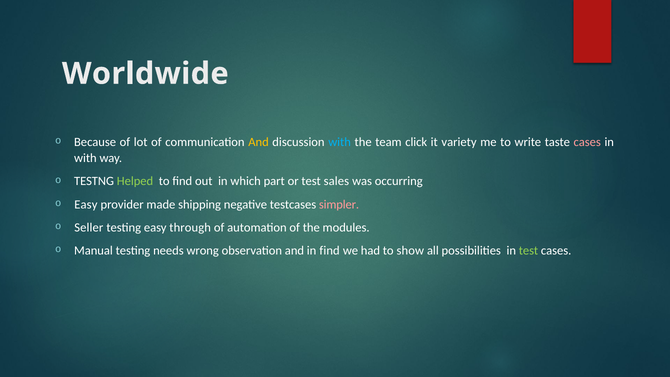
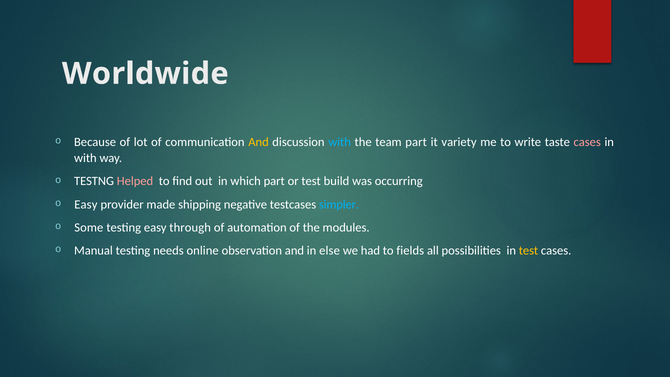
team click: click -> part
Helped colour: light green -> pink
sales: sales -> build
simpler colour: pink -> light blue
Seller: Seller -> Some
wrong: wrong -> online
in find: find -> else
show: show -> fields
test at (529, 251) colour: light green -> yellow
